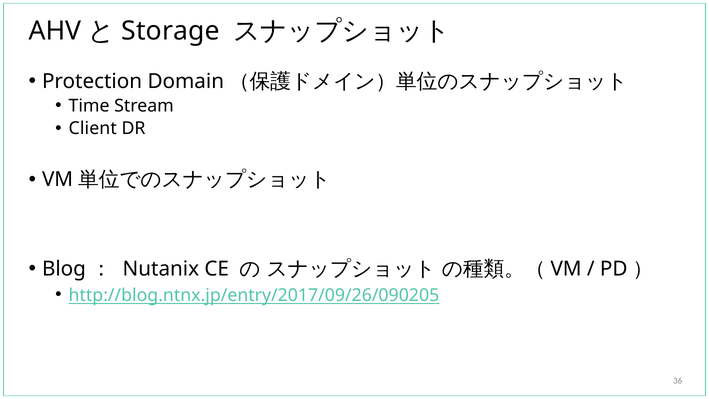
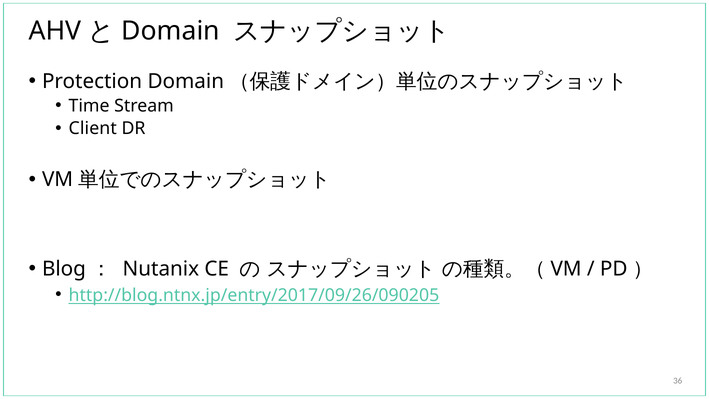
Storage at (170, 31): Storage -> Domain
